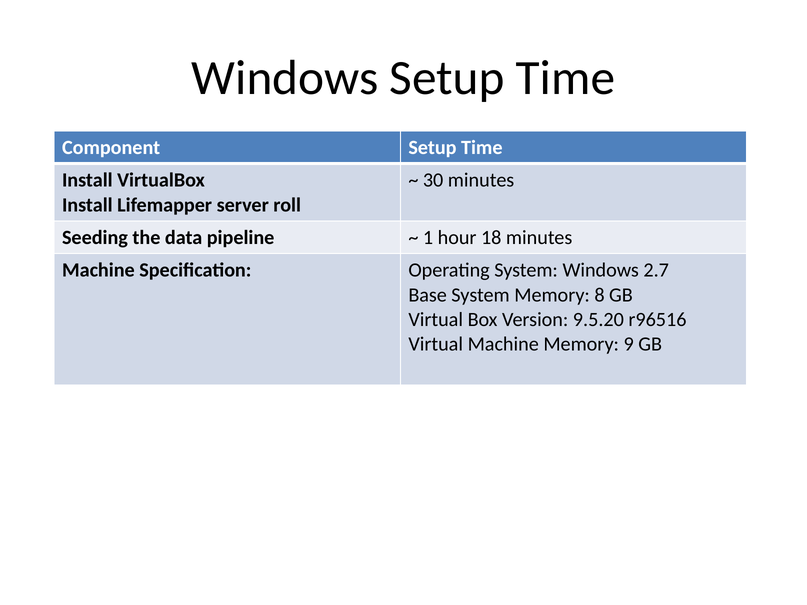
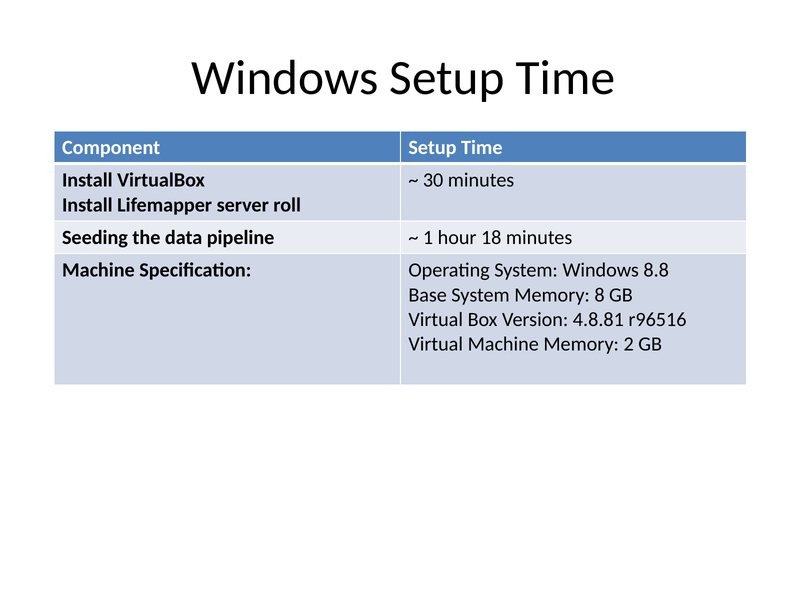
2.7: 2.7 -> 8.8
9.5.20: 9.5.20 -> 4.8.81
9: 9 -> 2
